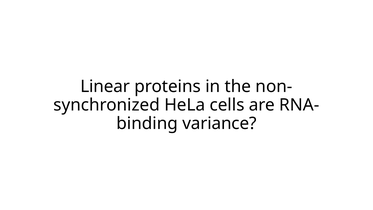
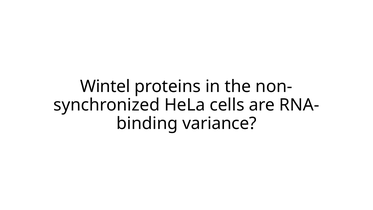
Linear: Linear -> Wintel
